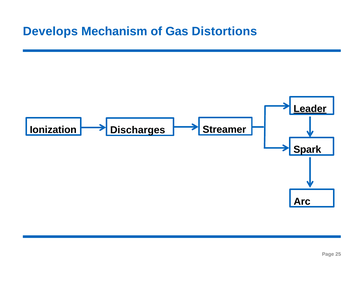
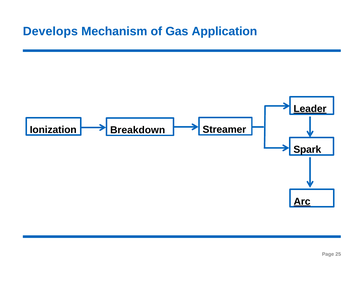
Distortions: Distortions -> Application
Discharges: Discharges -> Breakdown
Arc underline: none -> present
